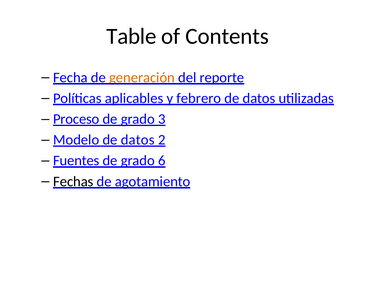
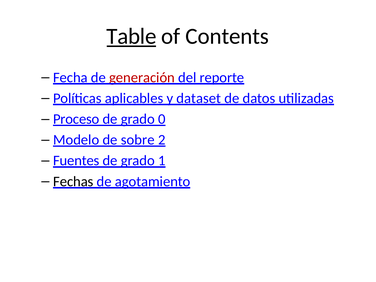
Table underline: none -> present
generación colour: orange -> red
febrero: febrero -> dataset
3: 3 -> 0
Modelo de datos: datos -> sobre
6: 6 -> 1
